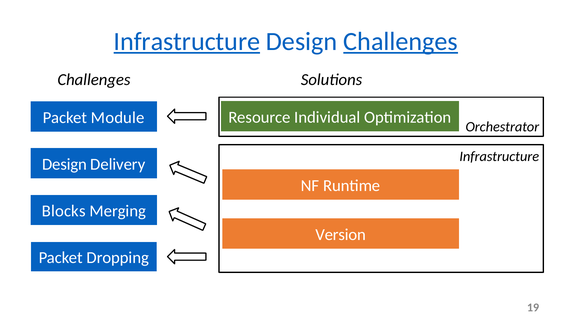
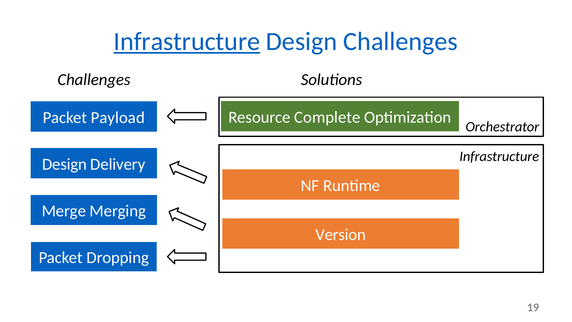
Challenges at (401, 42) underline: present -> none
Module: Module -> Payload
Individual: Individual -> Complete
Blocks: Blocks -> Merge
